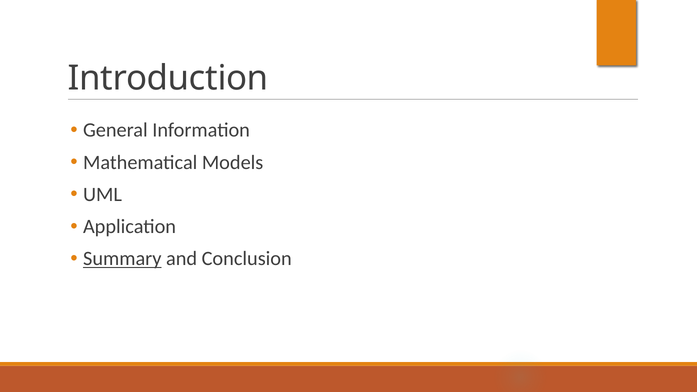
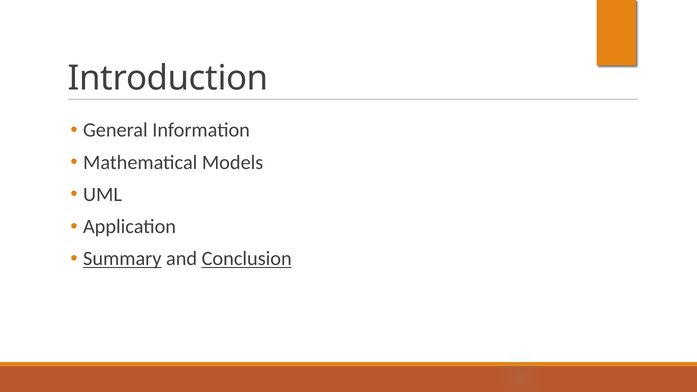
Conclusion underline: none -> present
